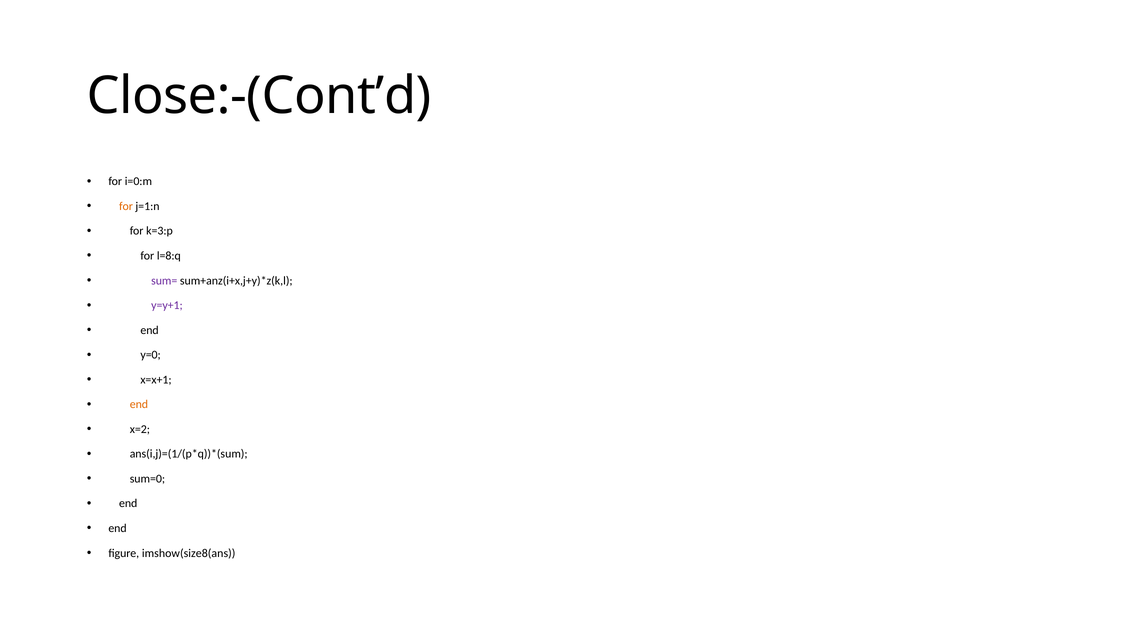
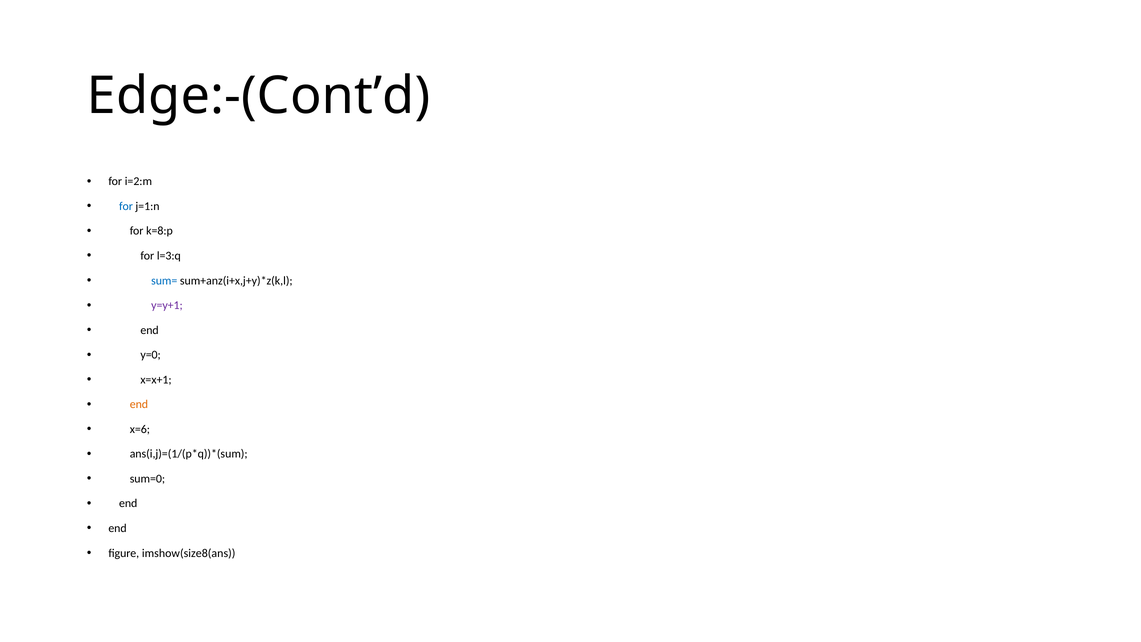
Close:-(Cont’d: Close:-(Cont’d -> Edge:-(Cont’d
i=0:m: i=0:m -> i=2:m
for at (126, 206) colour: orange -> blue
k=3:p: k=3:p -> k=8:p
l=8:q: l=8:q -> l=3:q
sum= colour: purple -> blue
x=2: x=2 -> x=6
